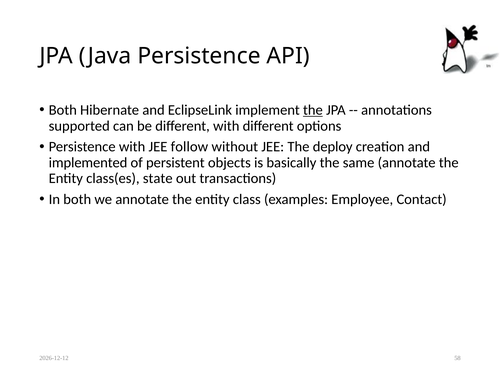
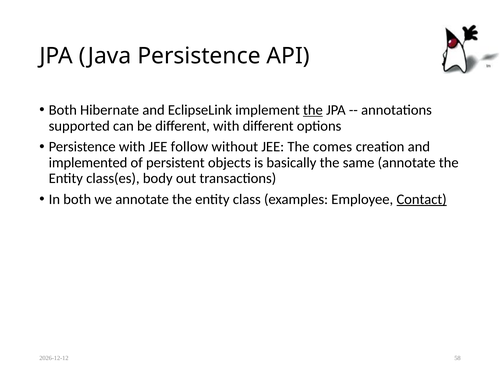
deploy: deploy -> comes
state: state -> body
Contact underline: none -> present
